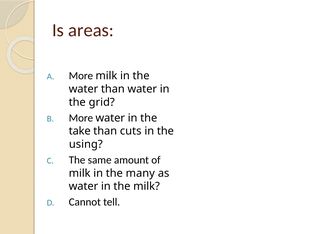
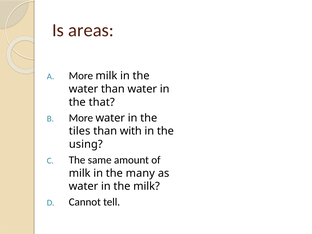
grid: grid -> that
take: take -> tiles
cuts: cuts -> with
